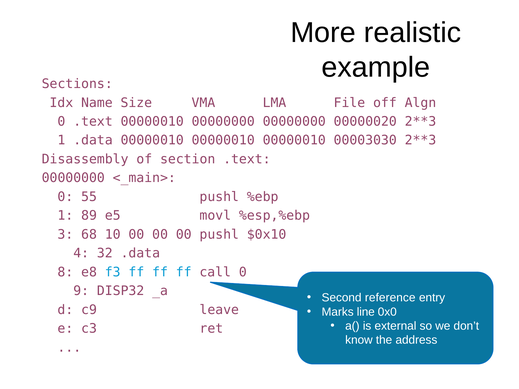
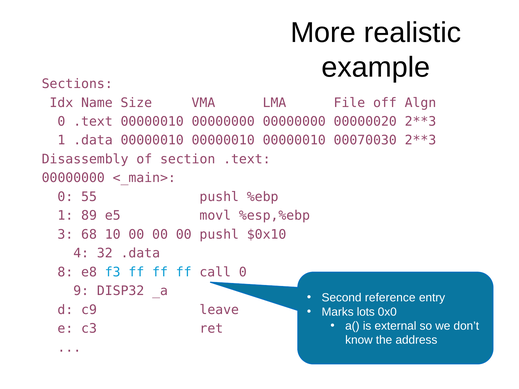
00003030: 00003030 -> 00070030
line: line -> lots
